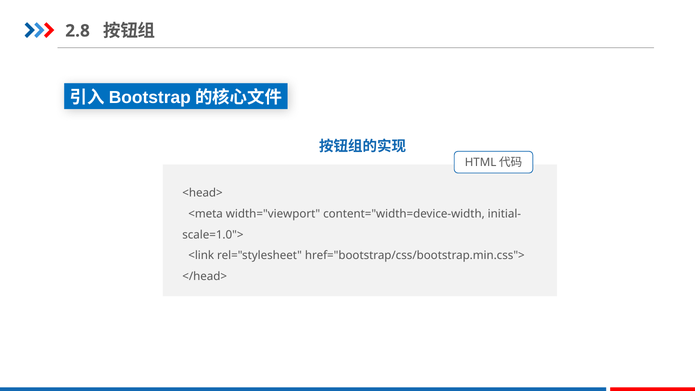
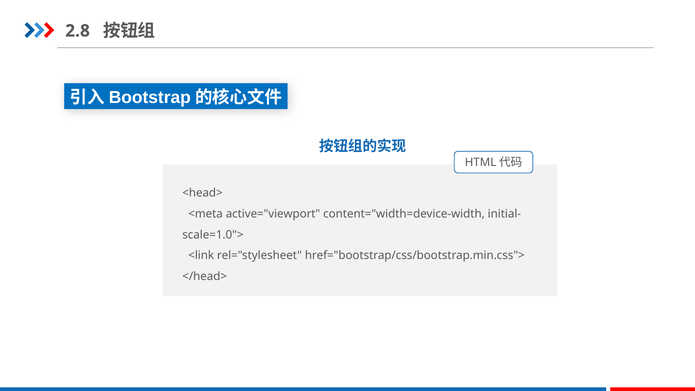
width="viewport: width="viewport -> active="viewport
